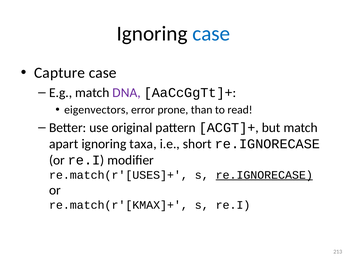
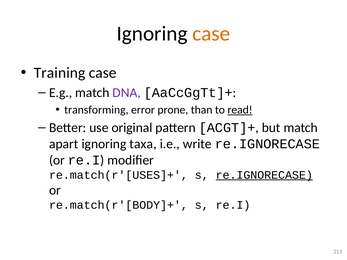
case at (211, 34) colour: blue -> orange
Capture: Capture -> Training
eigenvectors: eigenvectors -> transforming
read underline: none -> present
short: short -> write
re.match(r'[KMAX]+: re.match(r'[KMAX]+ -> re.match(r'[BODY]+
